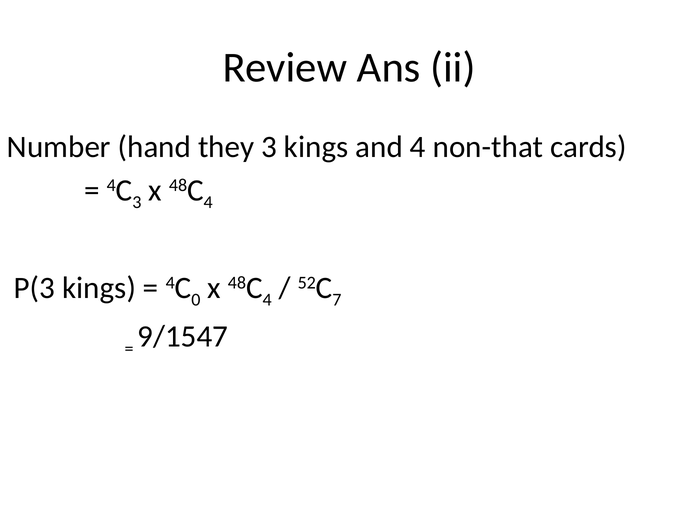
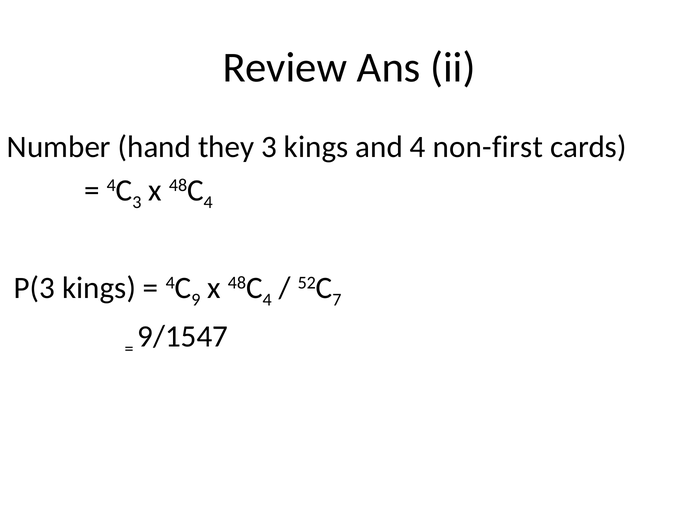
non-that: non-that -> non-first
0: 0 -> 9
